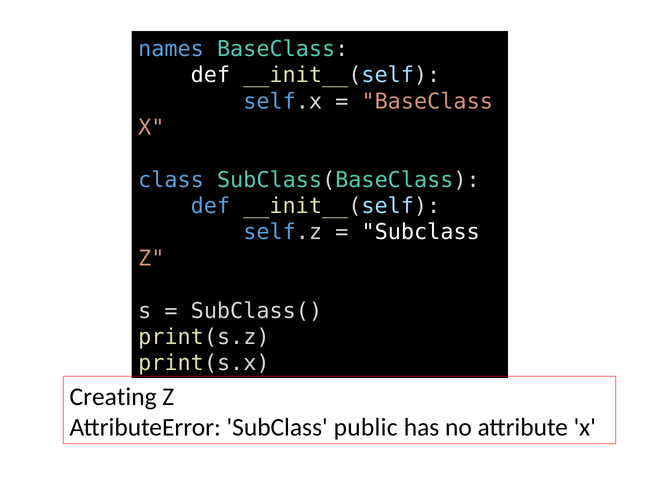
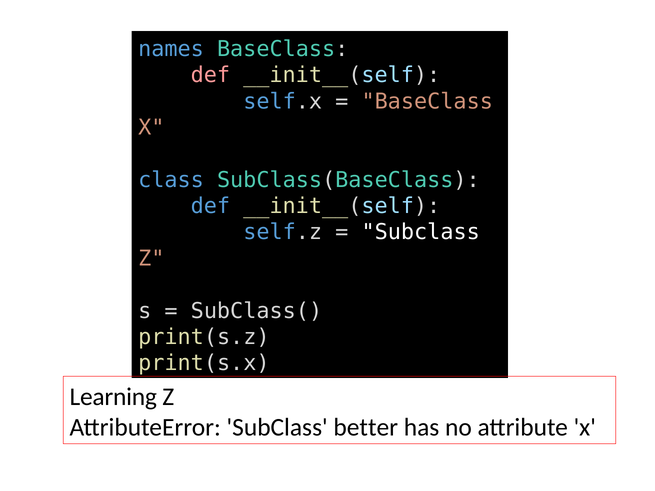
def at (210, 75) colour: white -> pink
Creating: Creating -> Learning
public: public -> better
